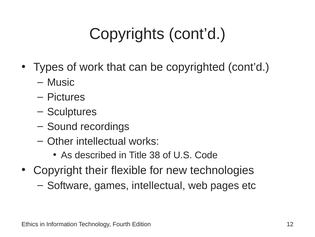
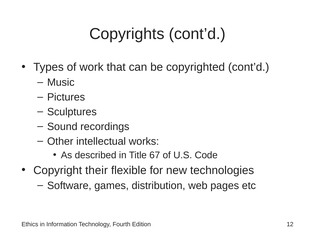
38: 38 -> 67
games intellectual: intellectual -> distribution
